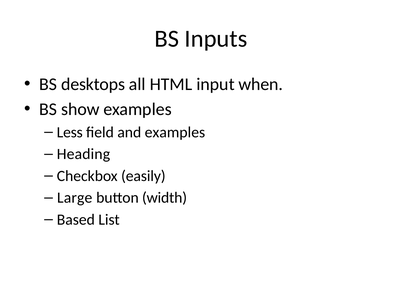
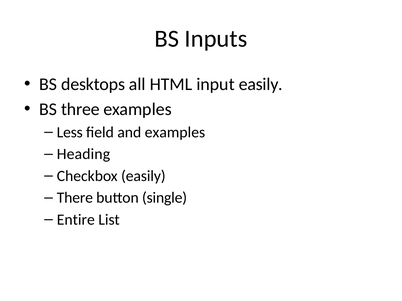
input when: when -> easily
show: show -> three
Large: Large -> There
width: width -> single
Based: Based -> Entire
